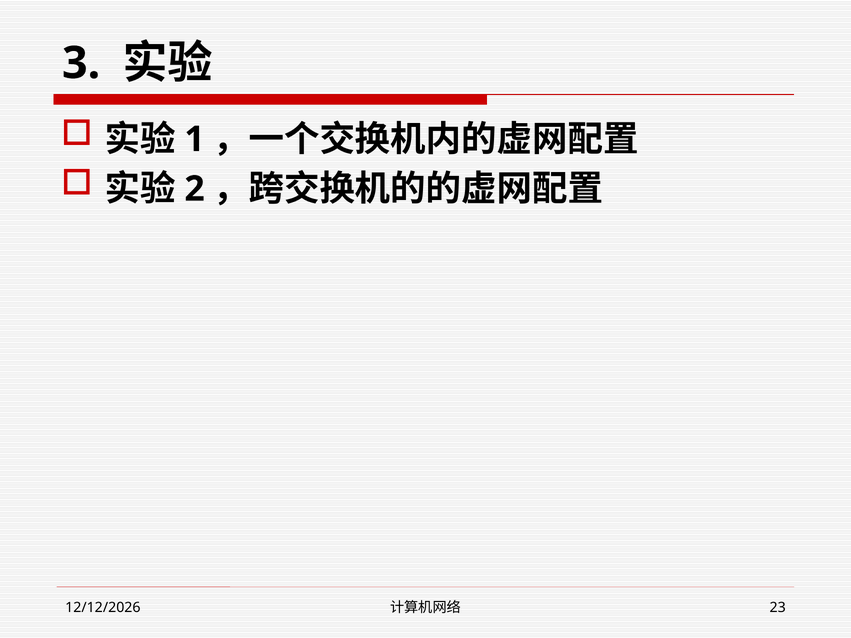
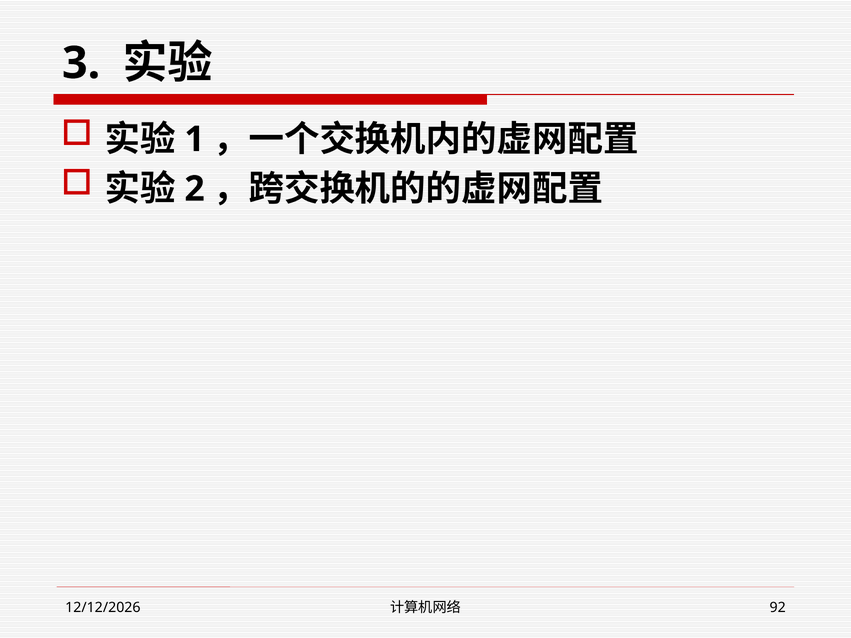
23: 23 -> 92
